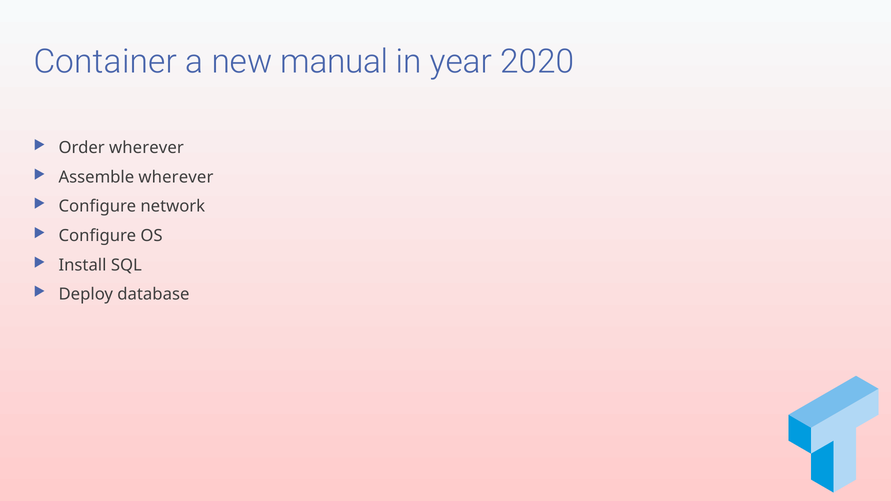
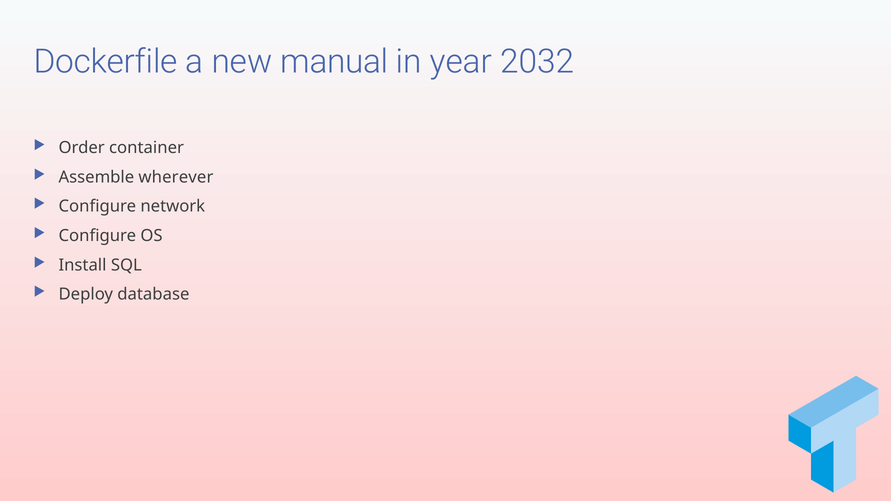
Container: Container -> Dockerfile
2020: 2020 -> 2032
Order wherever: wherever -> container
